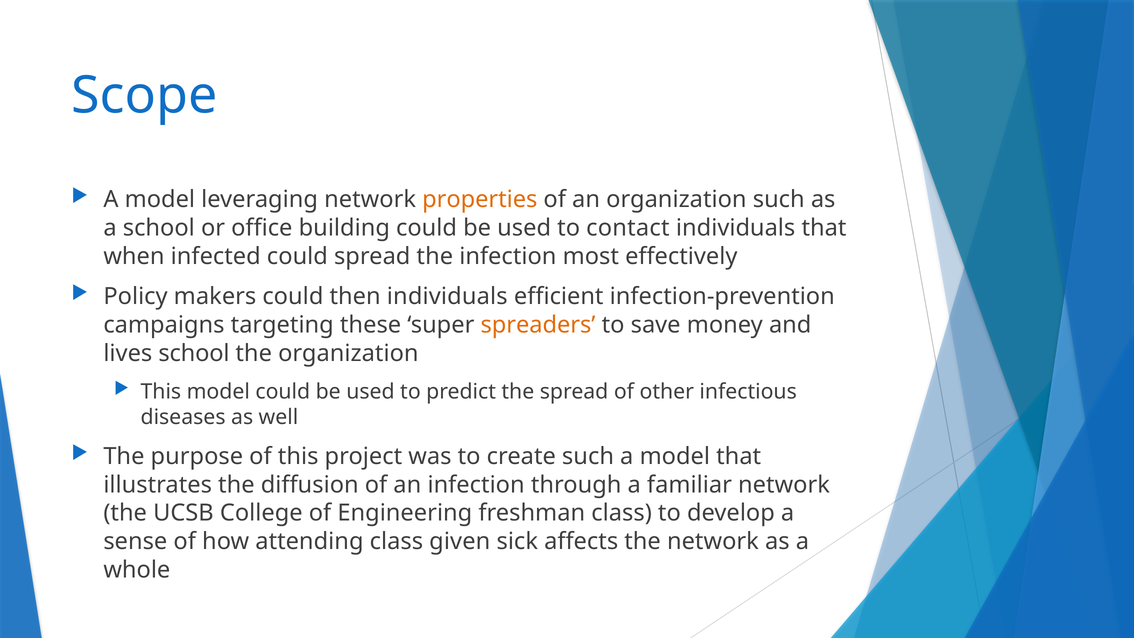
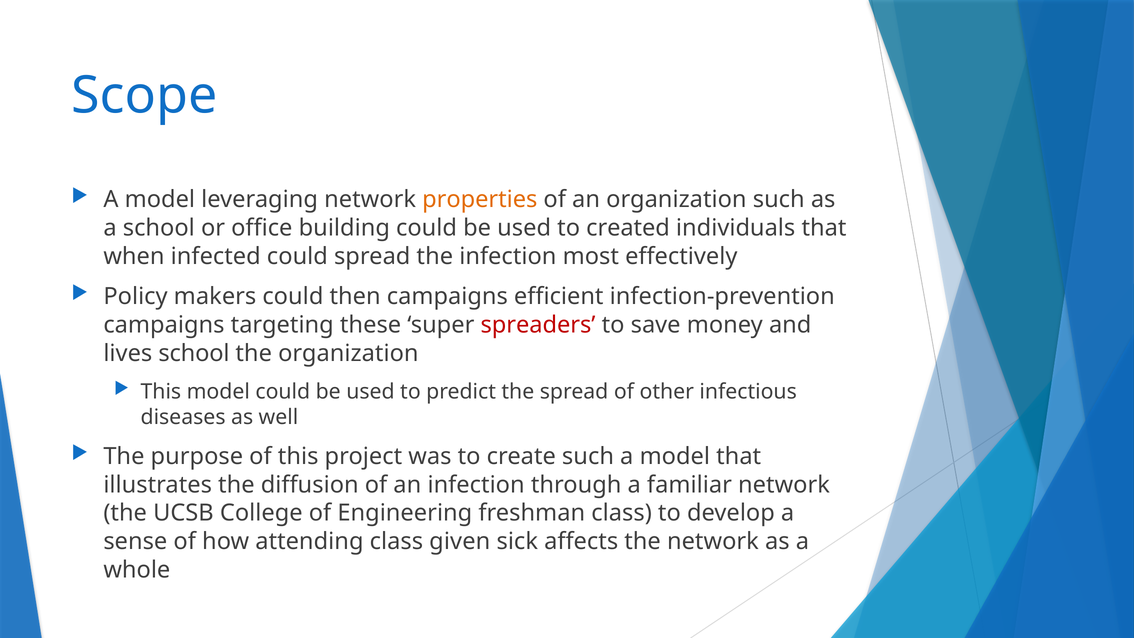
contact: contact -> created
then individuals: individuals -> campaigns
spreaders colour: orange -> red
